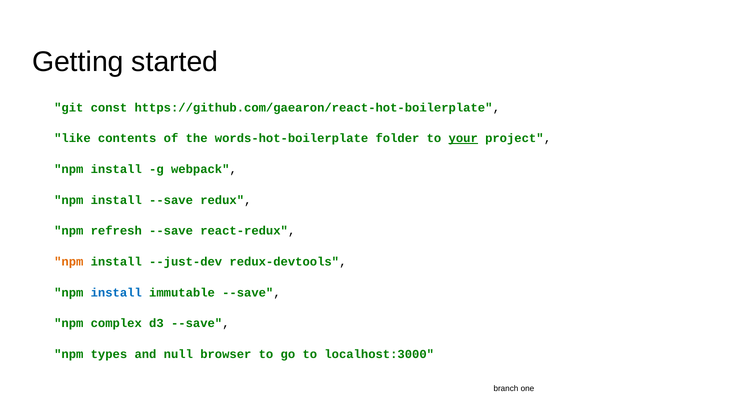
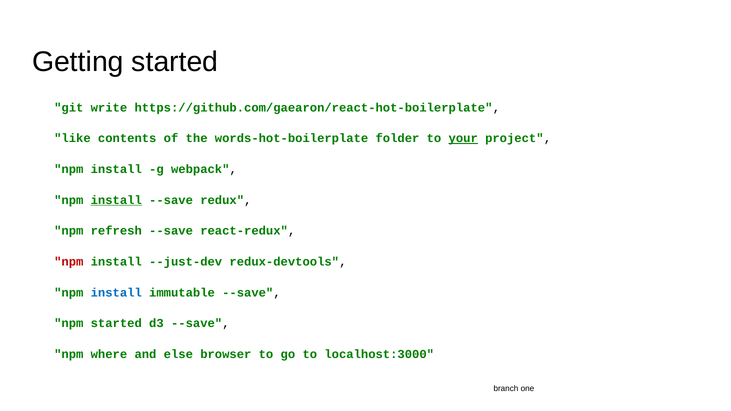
const: const -> write
install at (116, 200) underline: none -> present
npm at (69, 262) colour: orange -> red
npm complex: complex -> started
types: types -> where
null: null -> else
